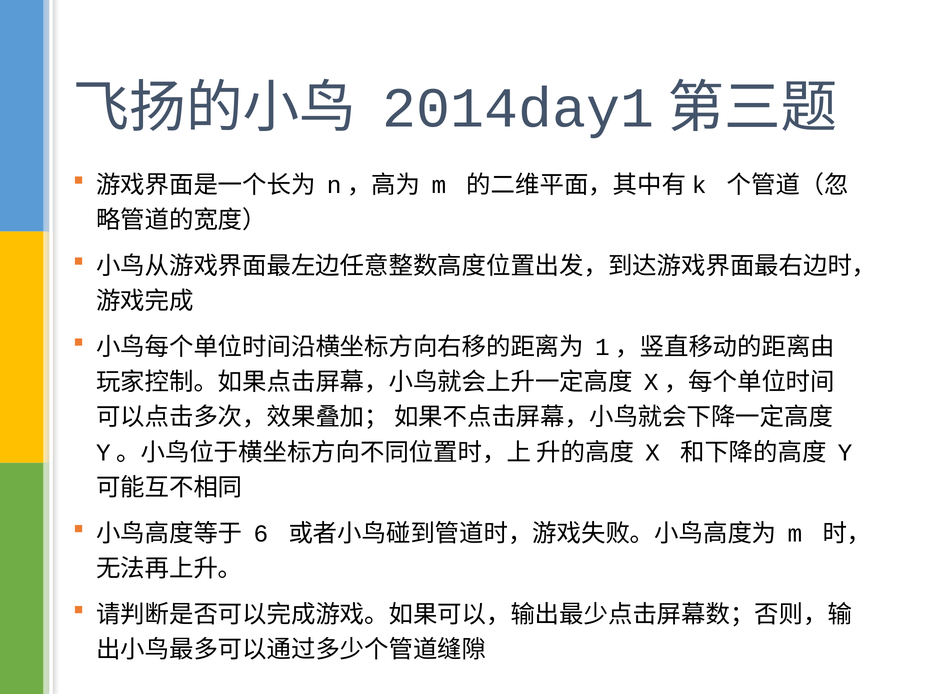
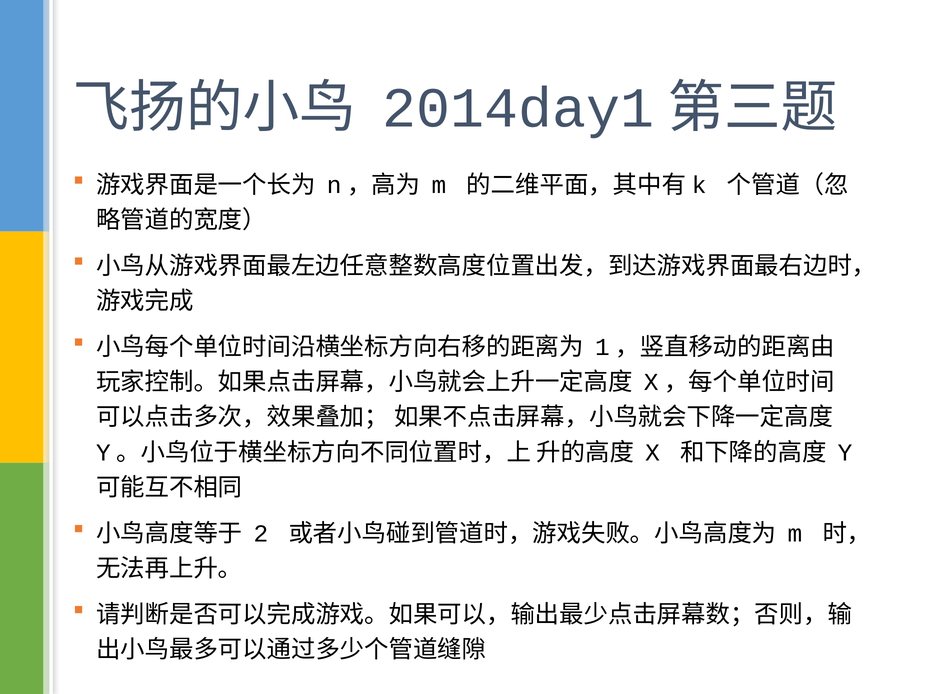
6: 6 -> 2
